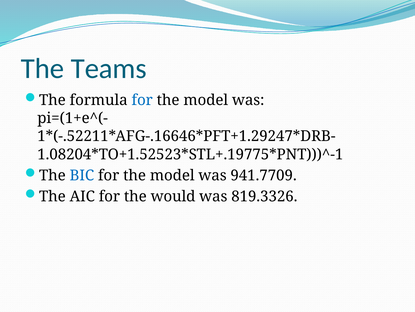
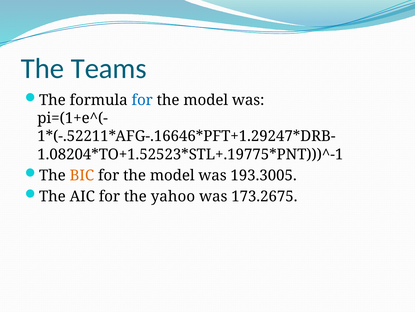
BIC colour: blue -> orange
941.7709: 941.7709 -> 193.3005
would: would -> yahoo
819.3326: 819.3326 -> 173.2675
